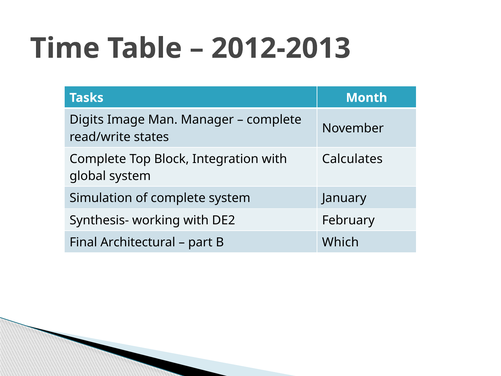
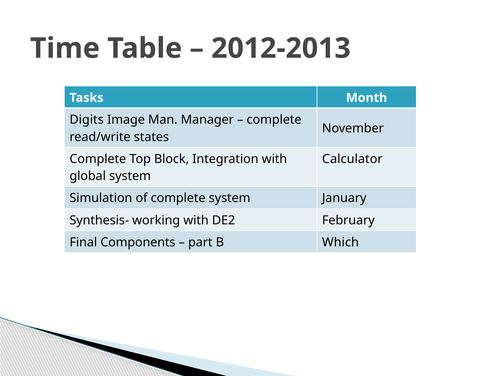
Calculates: Calculates -> Calculator
Architectural: Architectural -> Components
